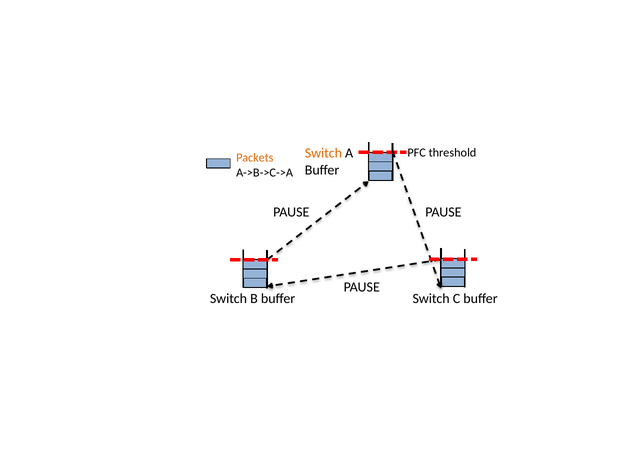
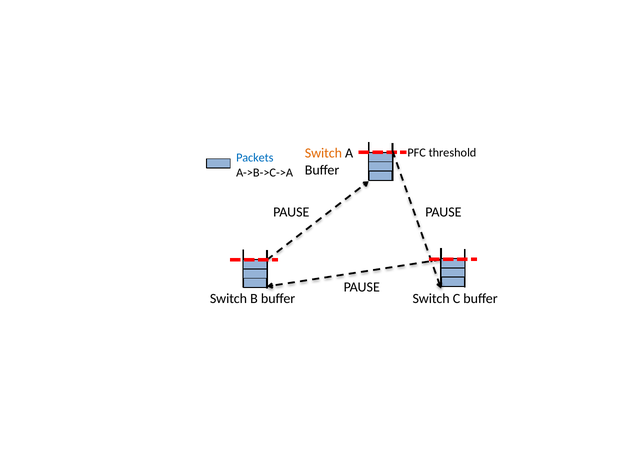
Packets colour: orange -> blue
